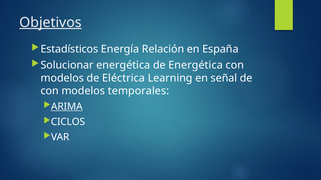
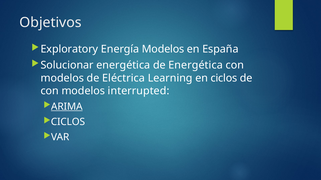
Objetivos underline: present -> none
Estadísticos: Estadísticos -> Exploratory
Energía Relación: Relación -> Modelos
en señal: señal -> ciclos
temporales: temporales -> interrupted
